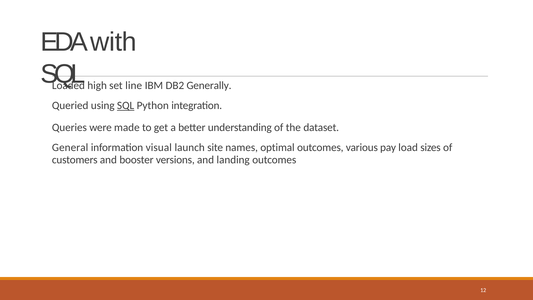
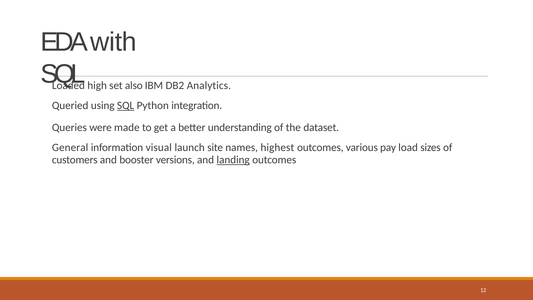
line: line -> also
Generally: Generally -> Analytics
optimal: optimal -> highest
landing underline: none -> present
